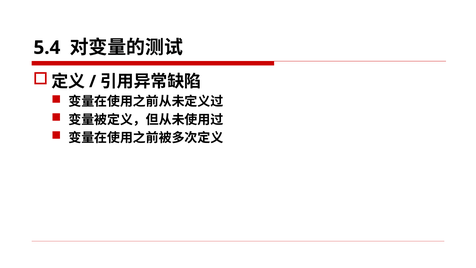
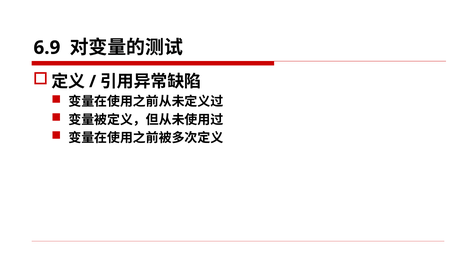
5.4: 5.4 -> 6.9
